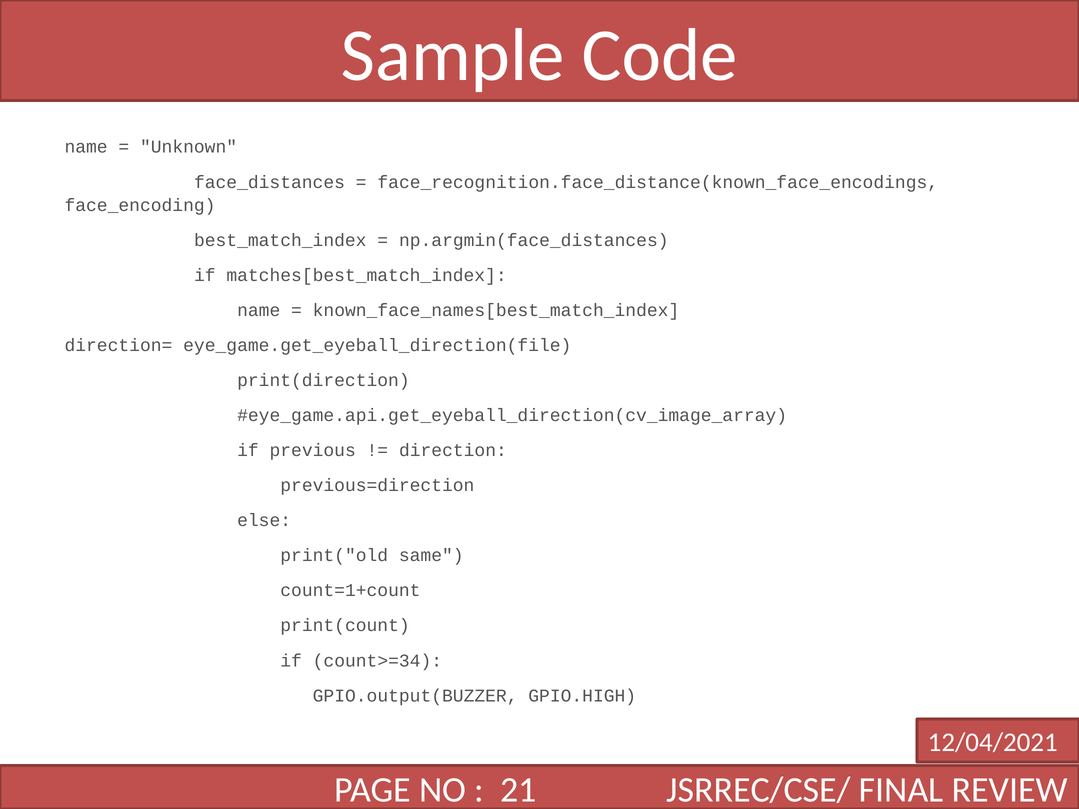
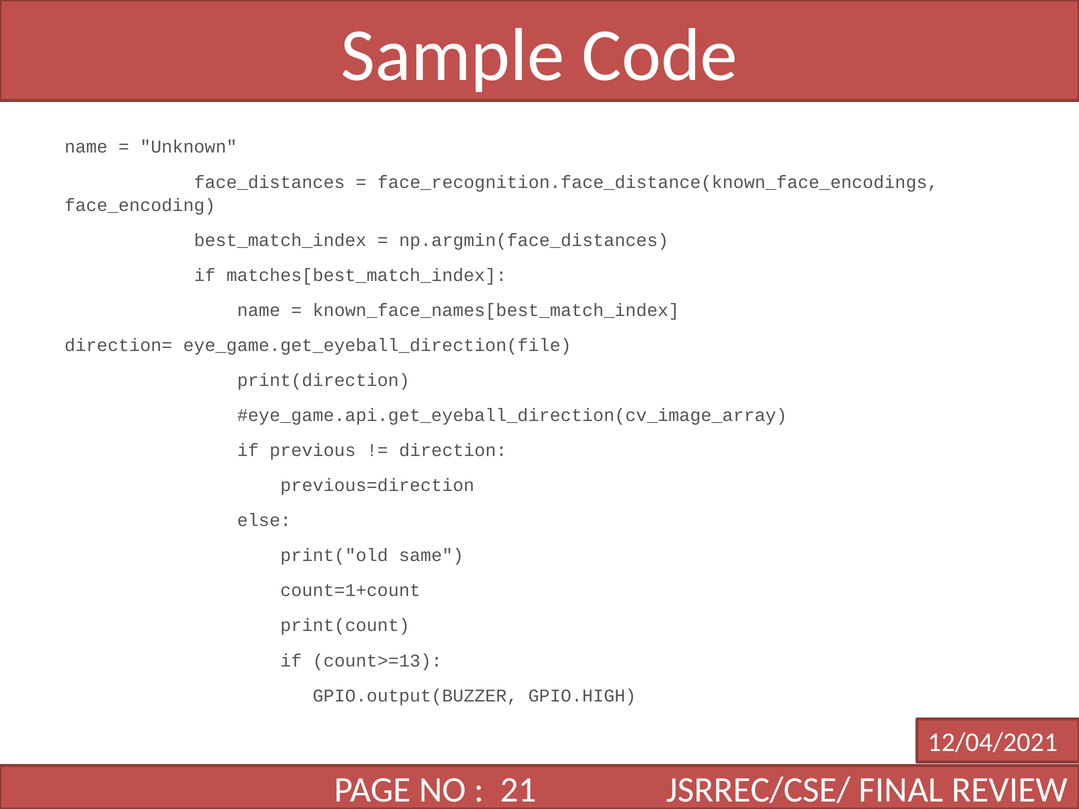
count>=34: count>=34 -> count>=13
